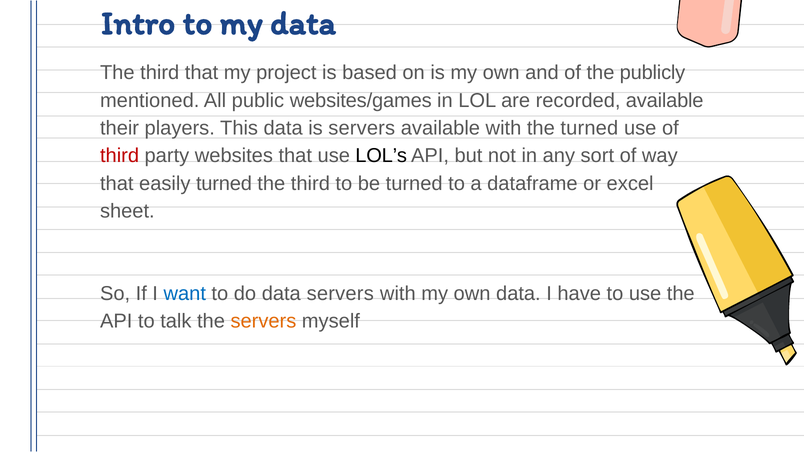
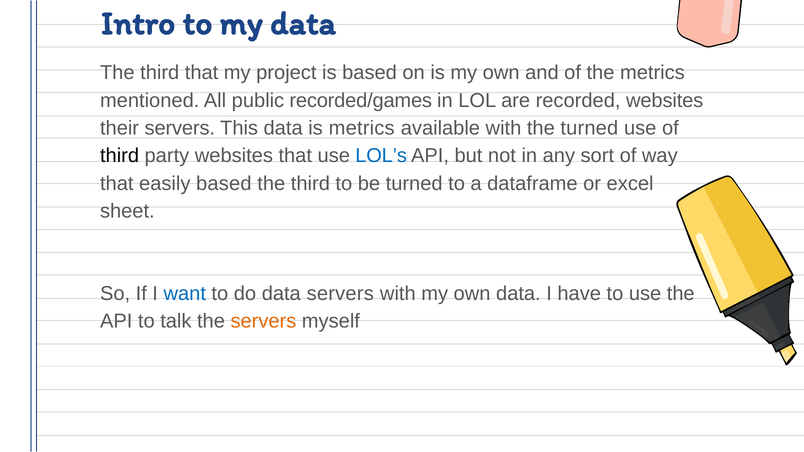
the publicly: publicly -> metrics
websites/games: websites/games -> recorded/games
recorded available: available -> websites
their players: players -> servers
is servers: servers -> metrics
third at (120, 156) colour: red -> black
LOL’s colour: black -> blue
easily turned: turned -> based
